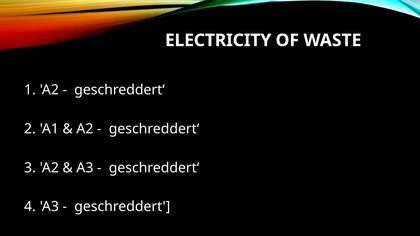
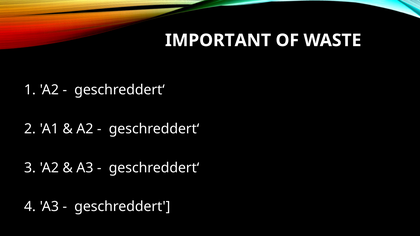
ELECTRICITY: ELECTRICITY -> IMPORTANT
